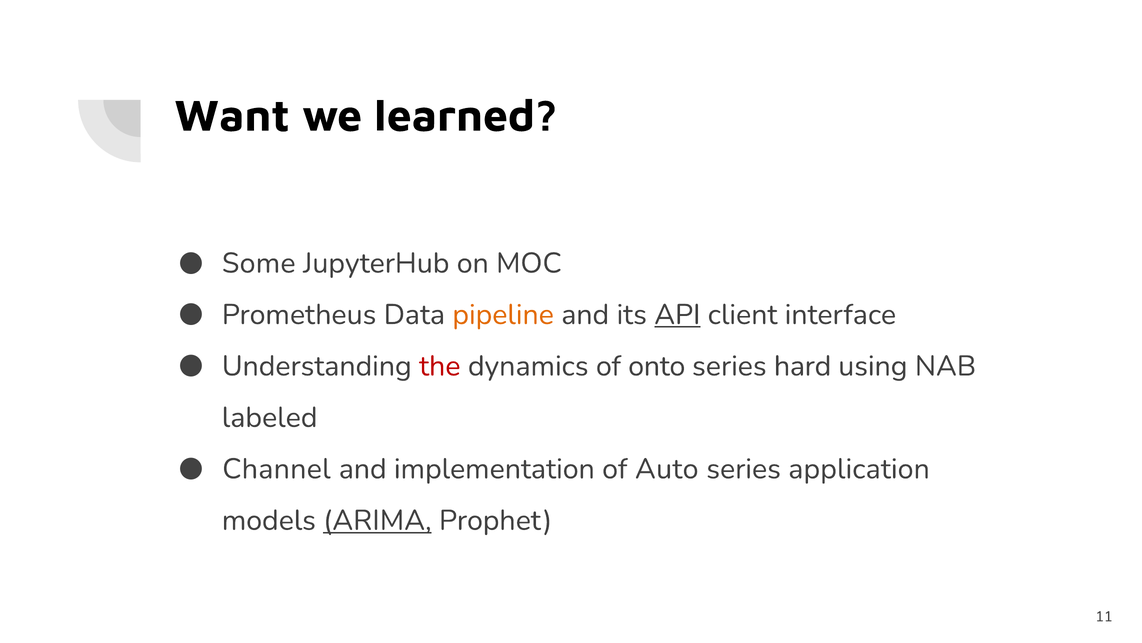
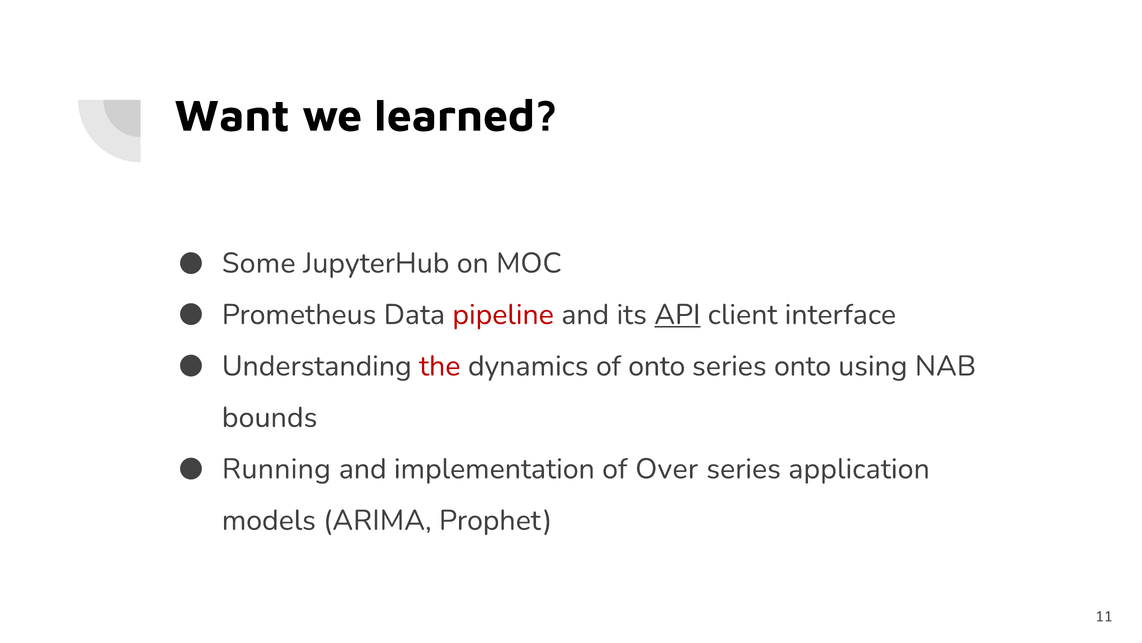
pipeline colour: orange -> red
series hard: hard -> onto
labeled: labeled -> bounds
Channel: Channel -> Running
Auto: Auto -> Over
ARIMA underline: present -> none
